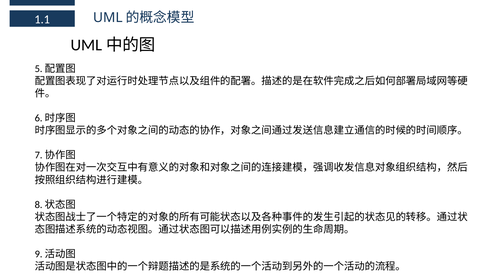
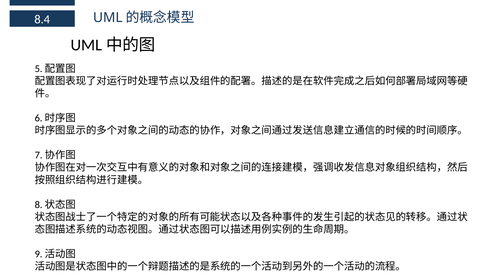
1.1: 1.1 -> 8.4
